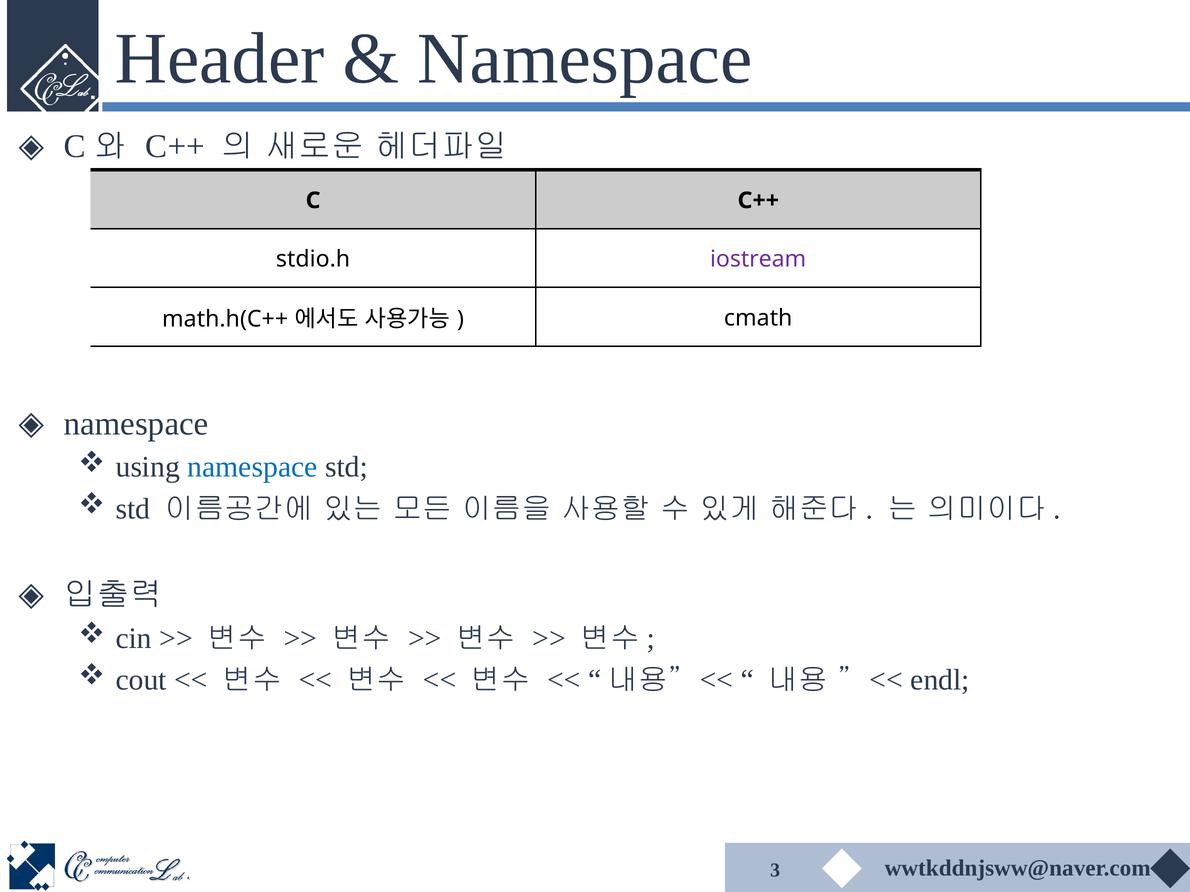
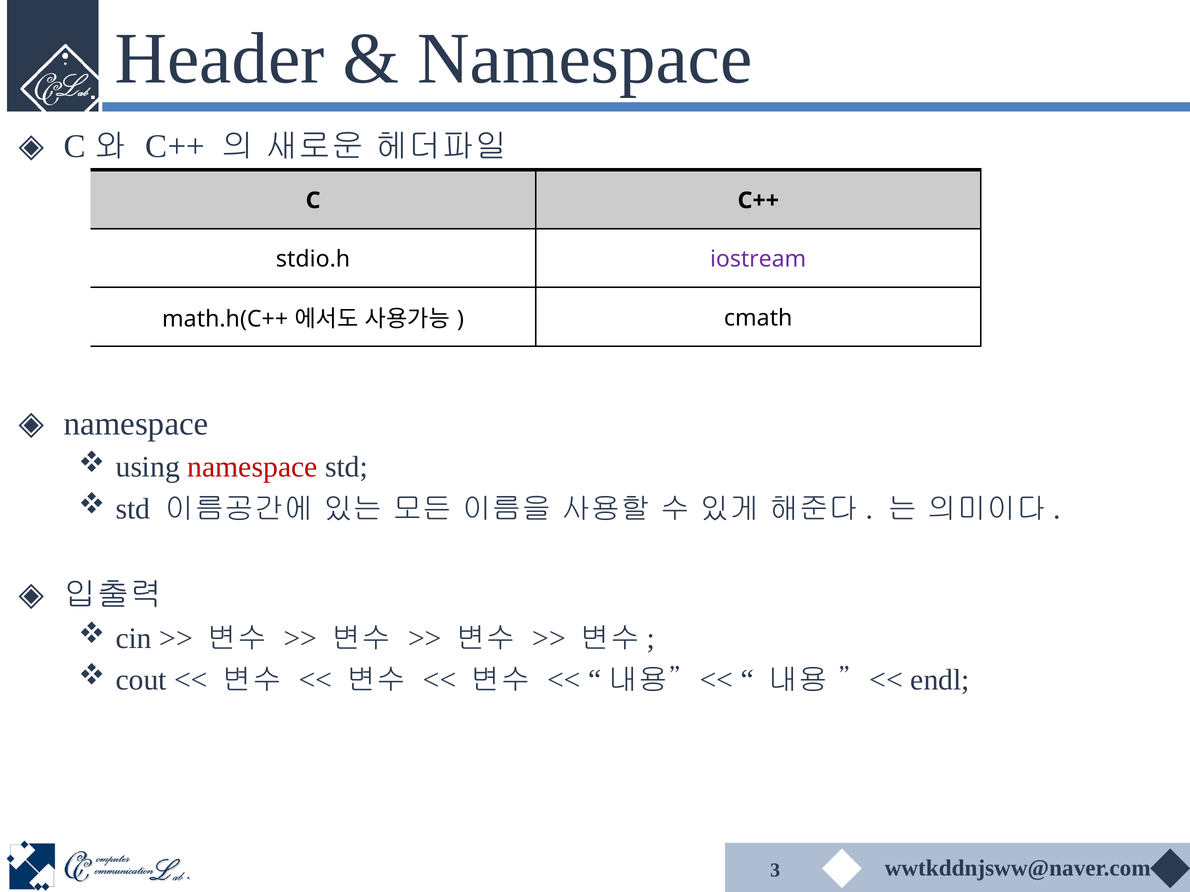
namespace at (252, 467) colour: blue -> red
